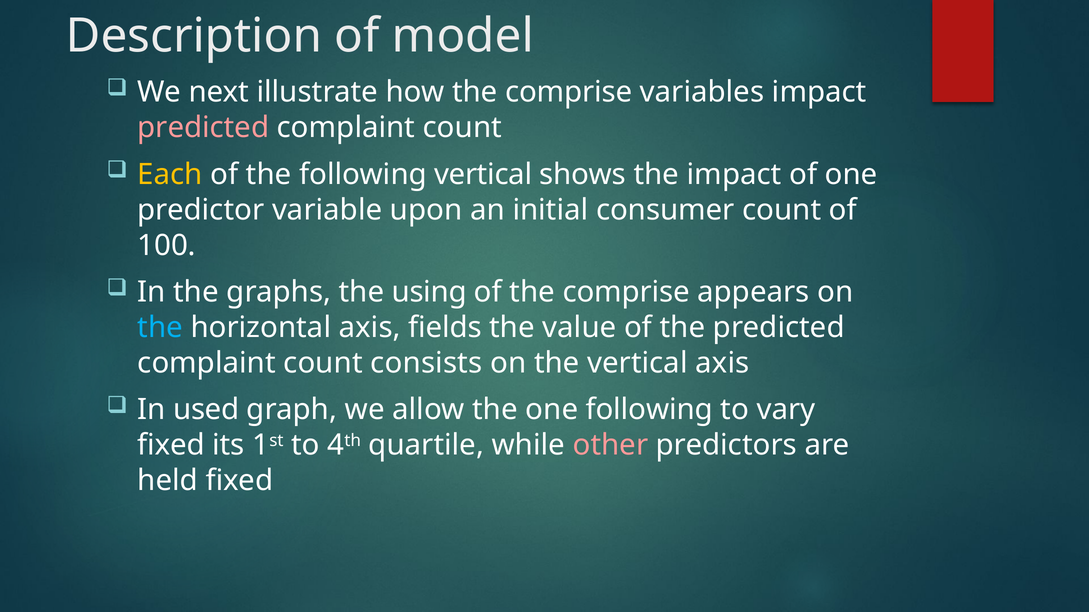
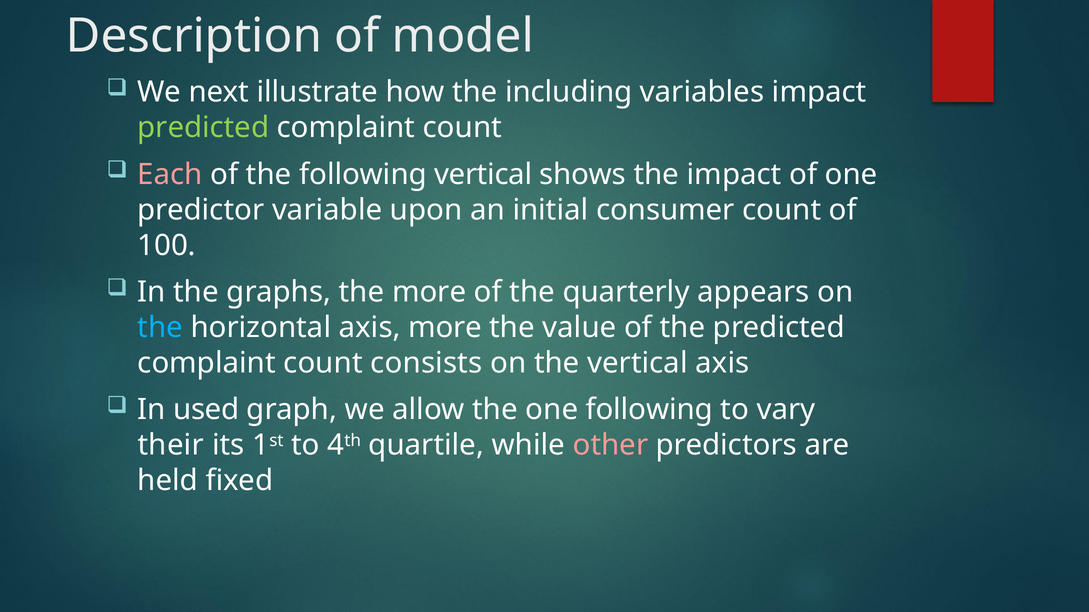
how the comprise: comprise -> including
predicted at (203, 128) colour: pink -> light green
Each colour: yellow -> pink
the using: using -> more
of the comprise: comprise -> quarterly
axis fields: fields -> more
fixed at (171, 446): fixed -> their
